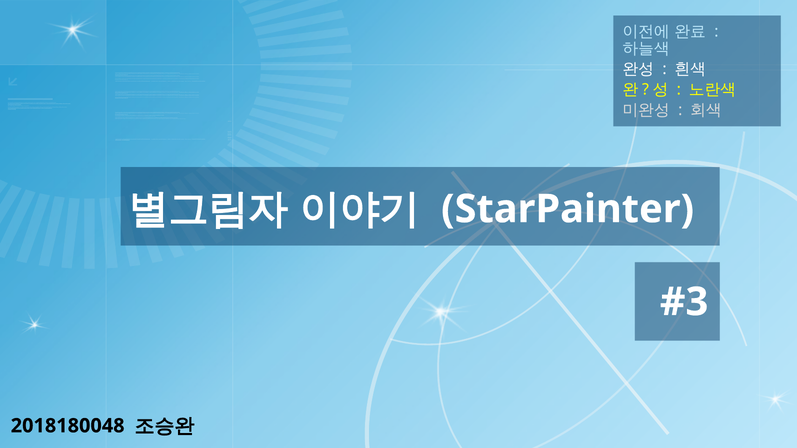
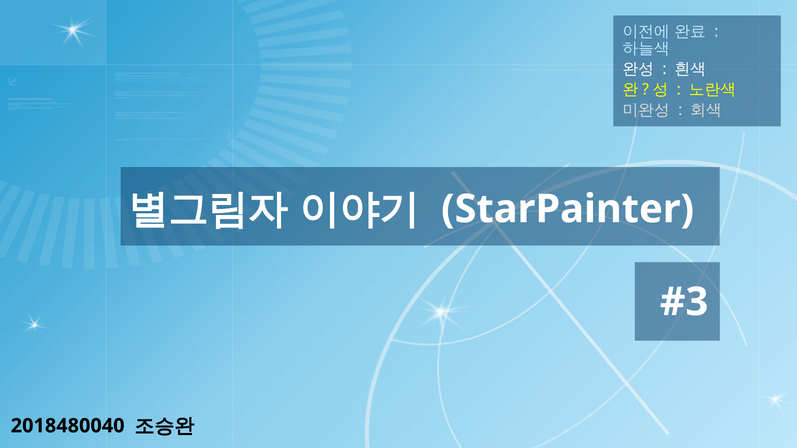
2018180048: 2018180048 -> 2018480040
